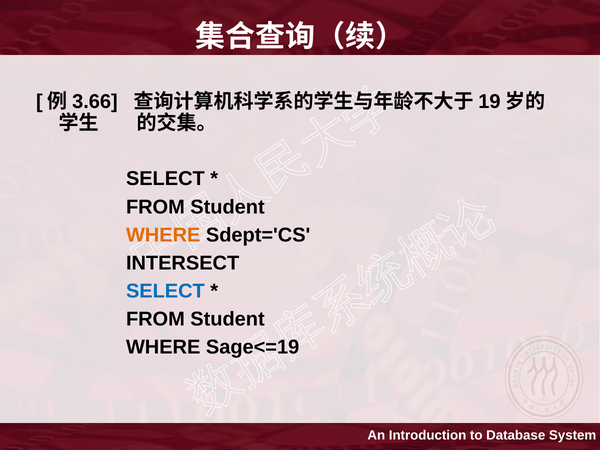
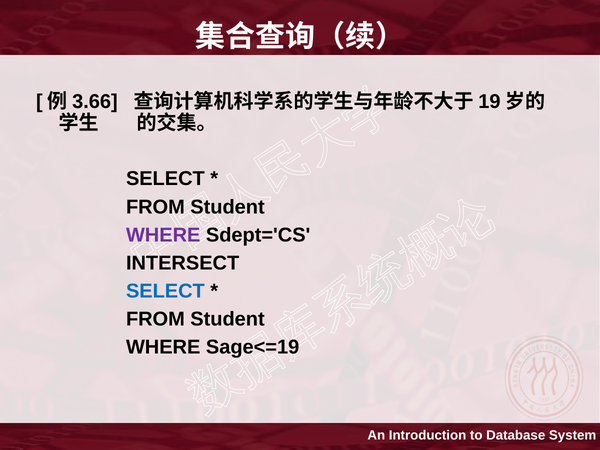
WHERE at (163, 235) colour: orange -> purple
